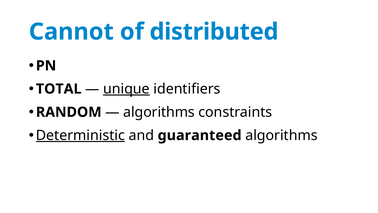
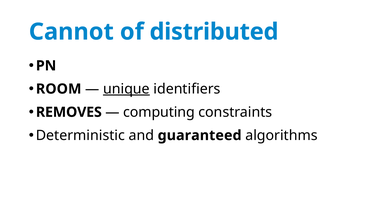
TOTAL: TOTAL -> ROOM
RANDOM: RANDOM -> REMOVES
algorithms at (159, 112): algorithms -> computing
Deterministic underline: present -> none
